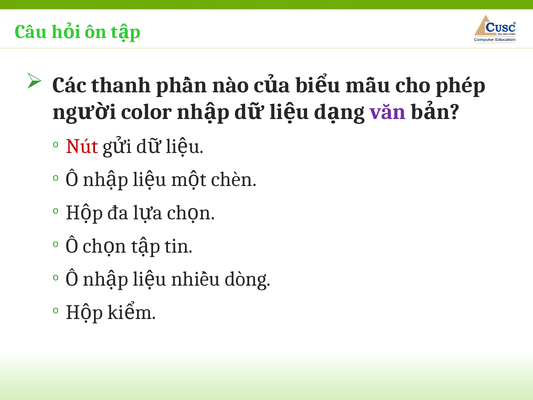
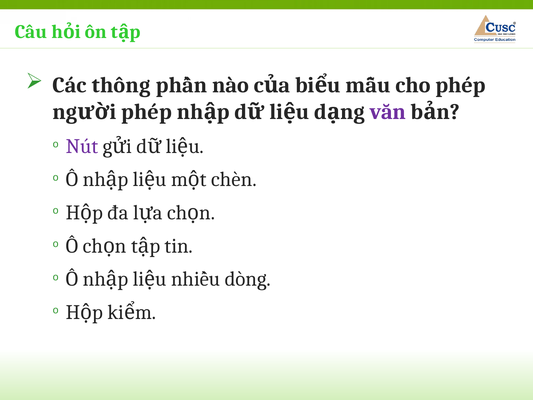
thanh: thanh -> thông
color at (147, 112): color -> phép
Nút colour: red -> purple
